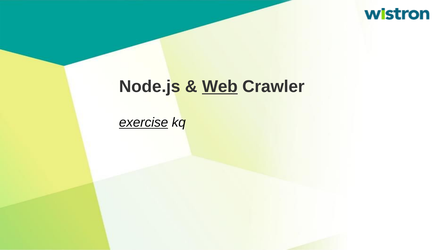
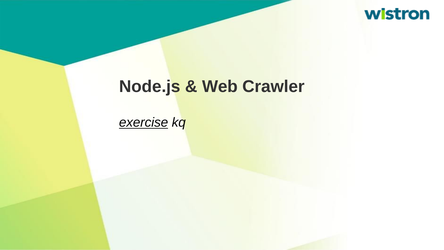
Web underline: present -> none
